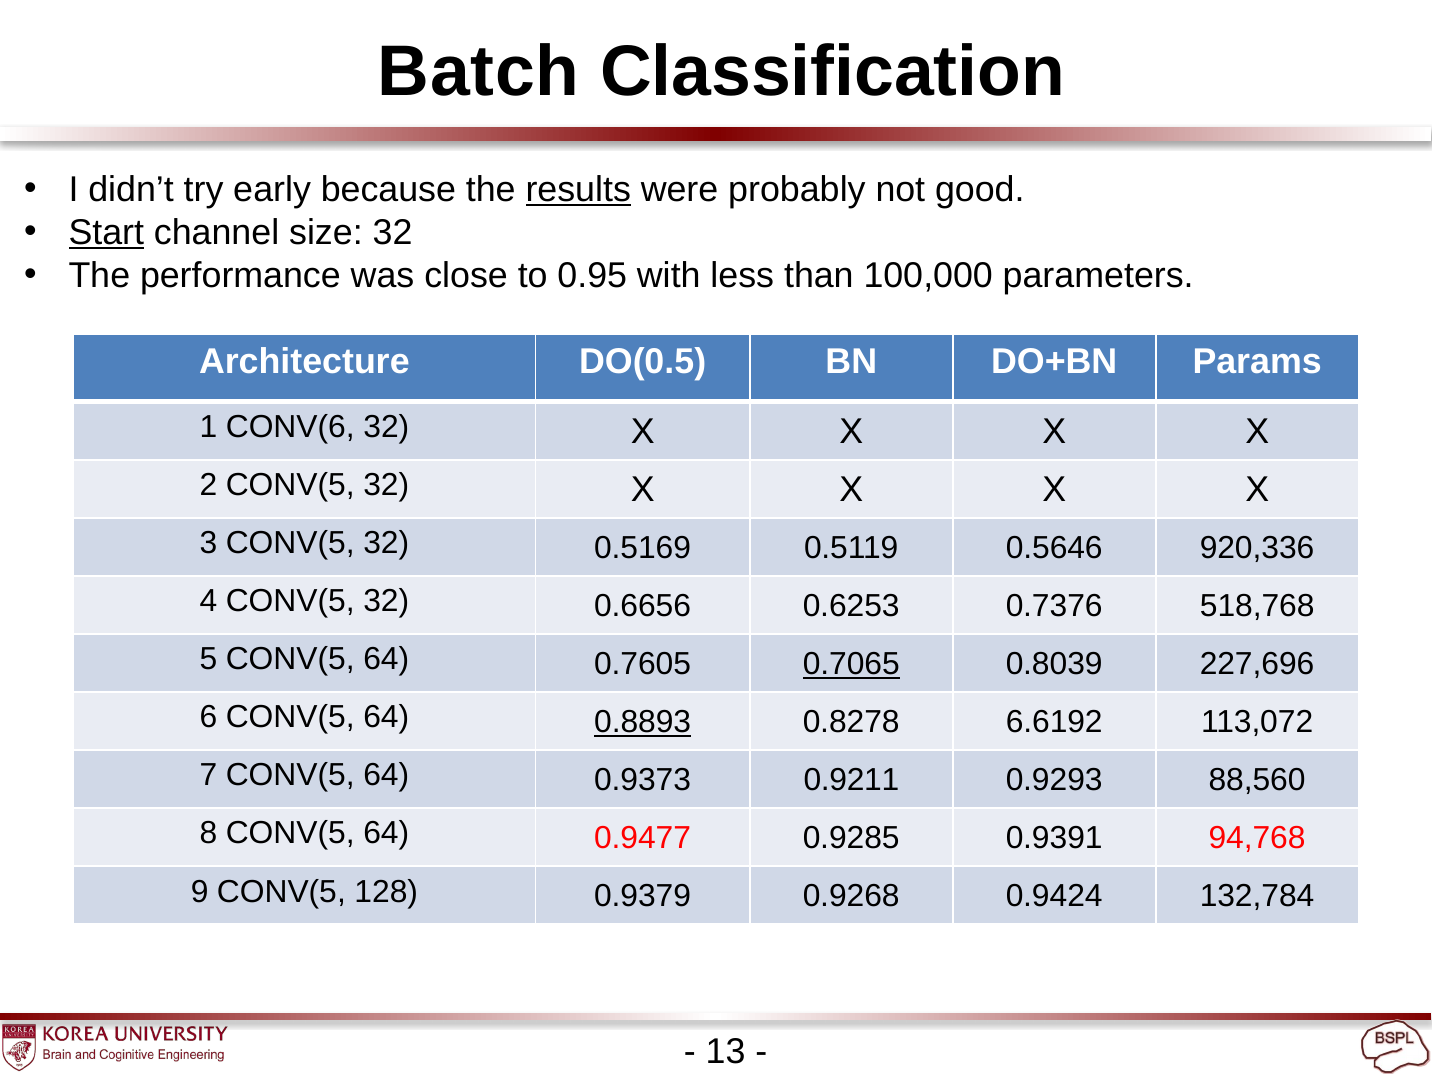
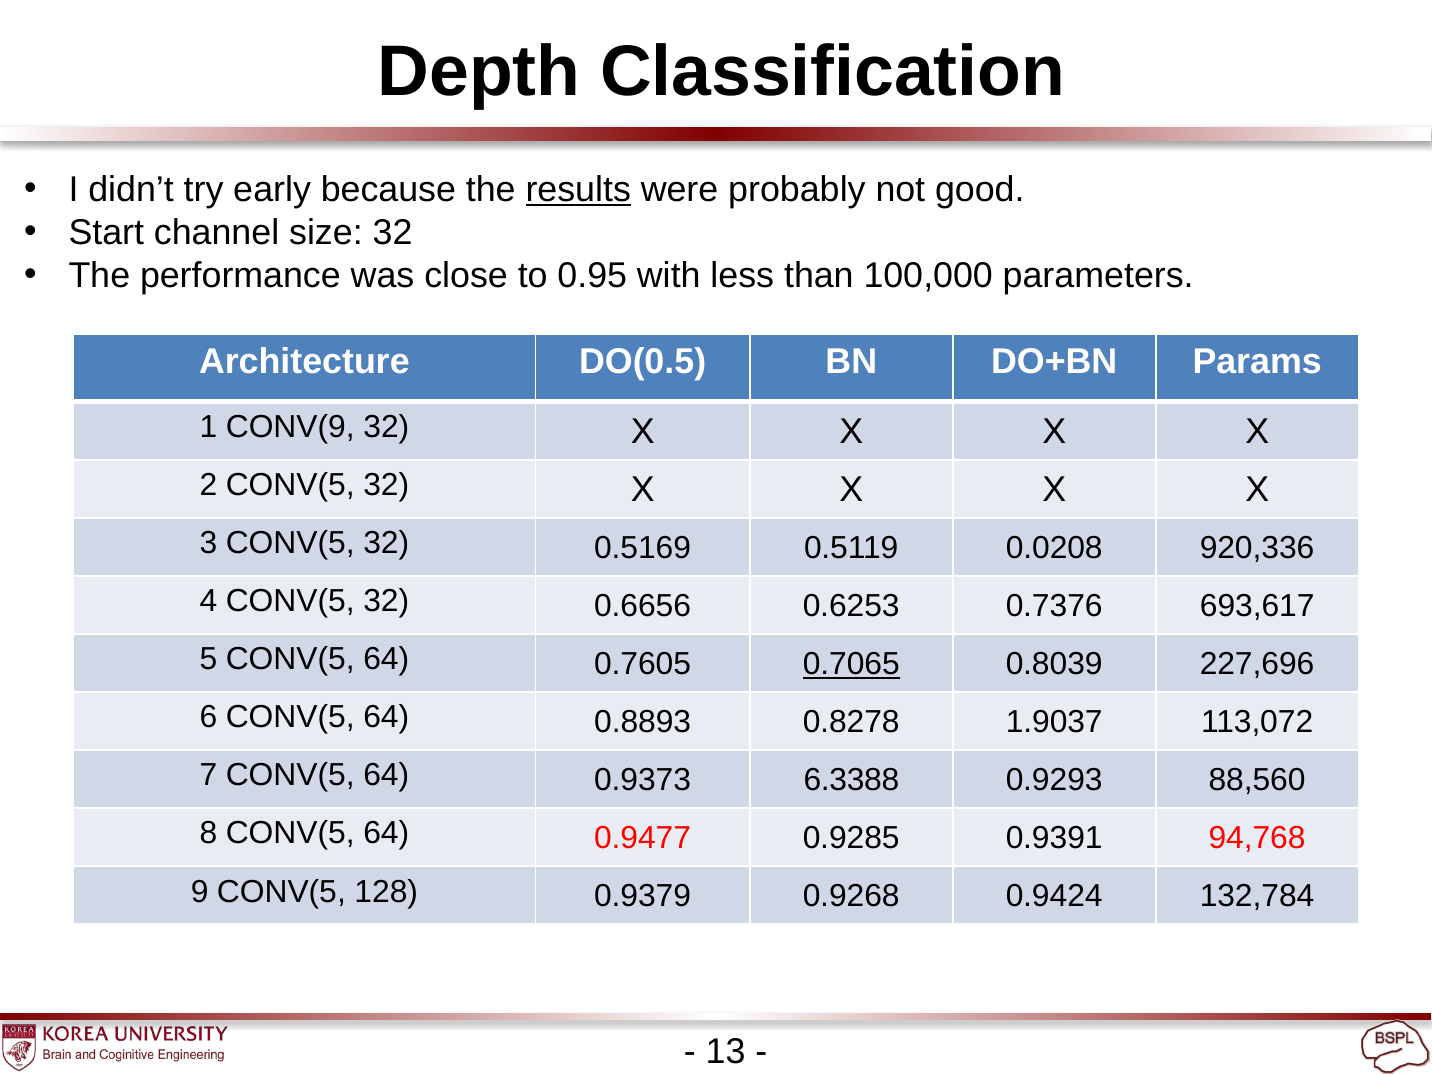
Batch: Batch -> Depth
Start underline: present -> none
CONV(6: CONV(6 -> CONV(9
0.5646: 0.5646 -> 0.0208
518,768: 518,768 -> 693,617
0.8893 underline: present -> none
6.6192: 6.6192 -> 1.9037
0.9211: 0.9211 -> 6.3388
